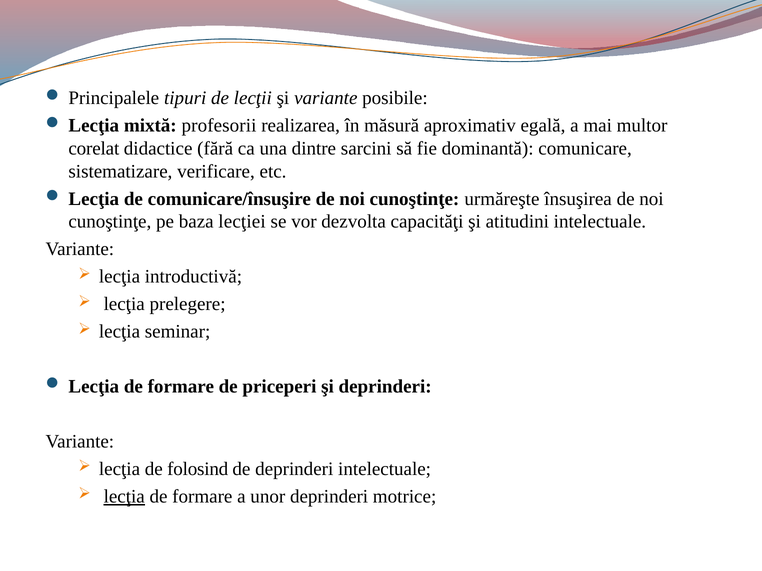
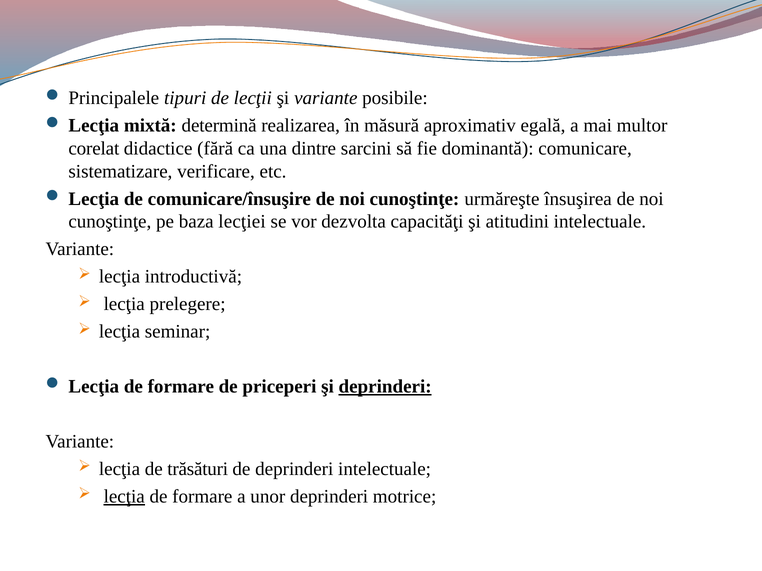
profesorii: profesorii -> determină
deprinderi at (385, 387) underline: none -> present
folosind: folosind -> trăsături
